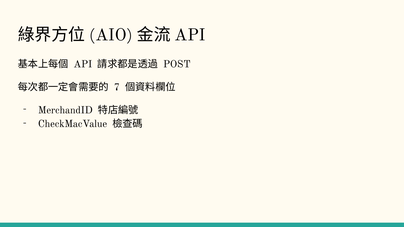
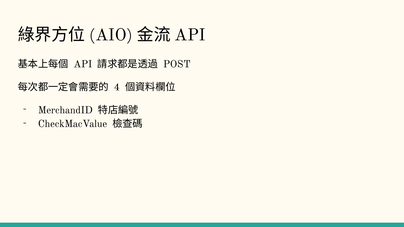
7: 7 -> 4
